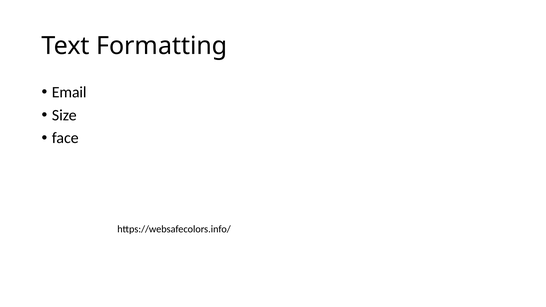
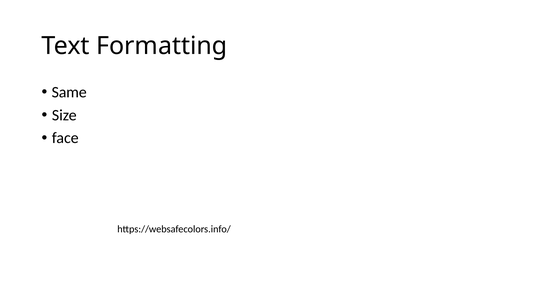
Email: Email -> Same
